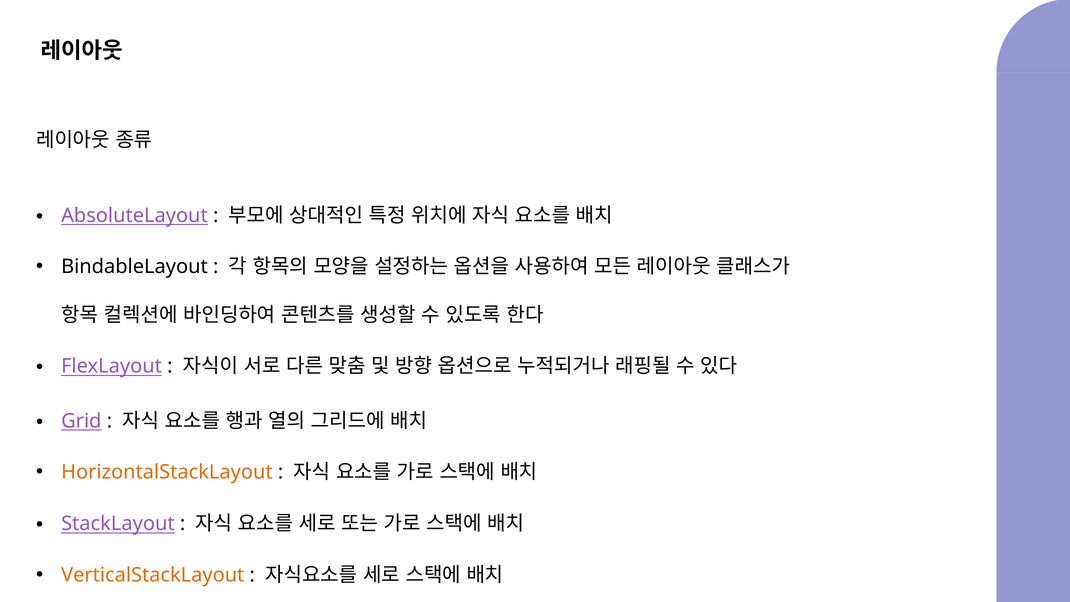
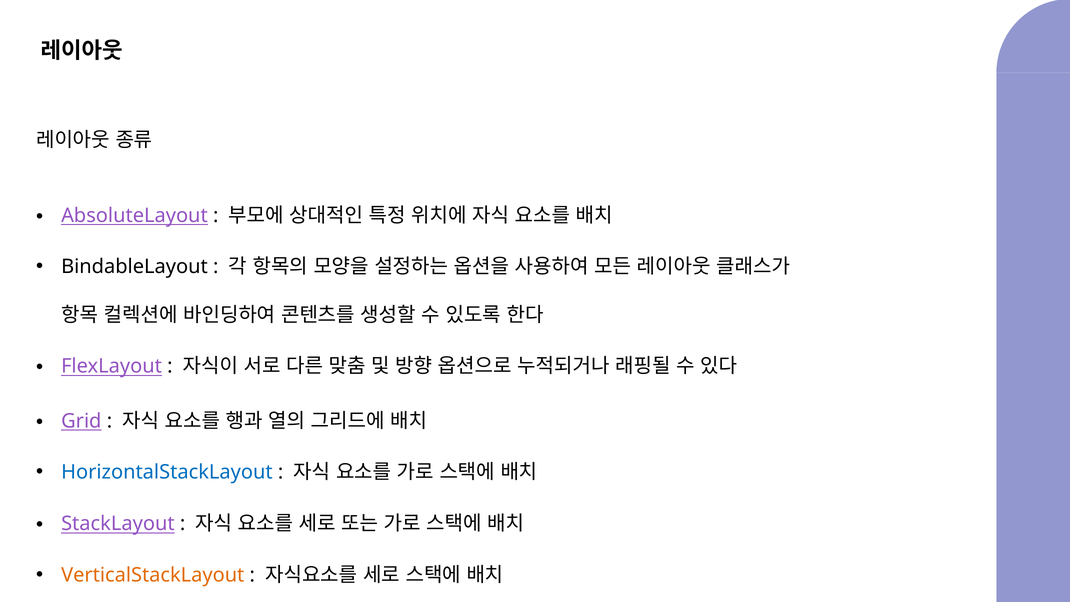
HorizontalStackLayout colour: orange -> blue
